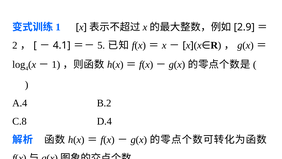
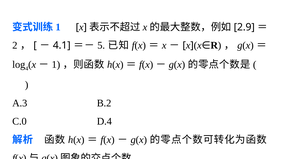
A.4: A.4 -> A.3
C.8: C.8 -> C.0
